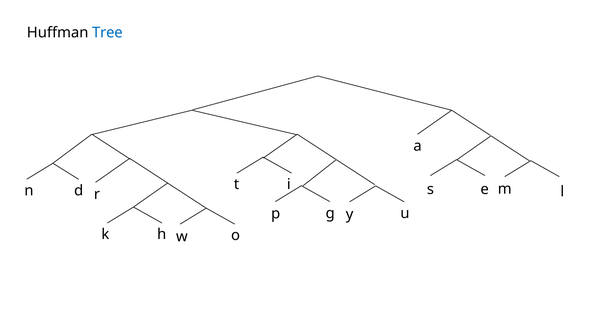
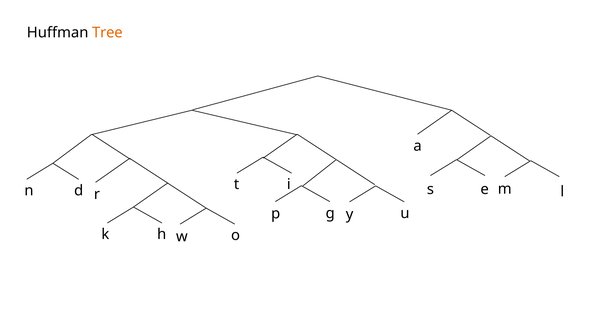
Tree colour: blue -> orange
